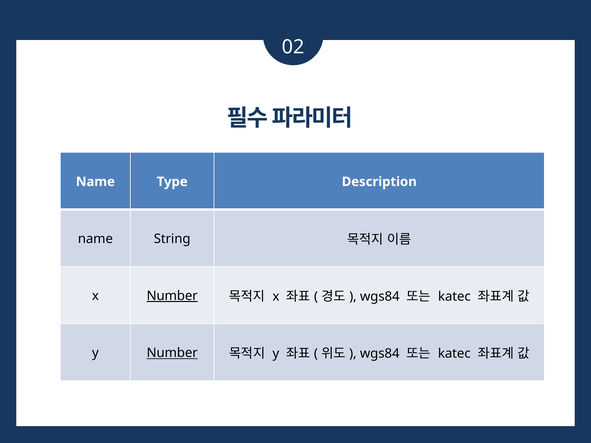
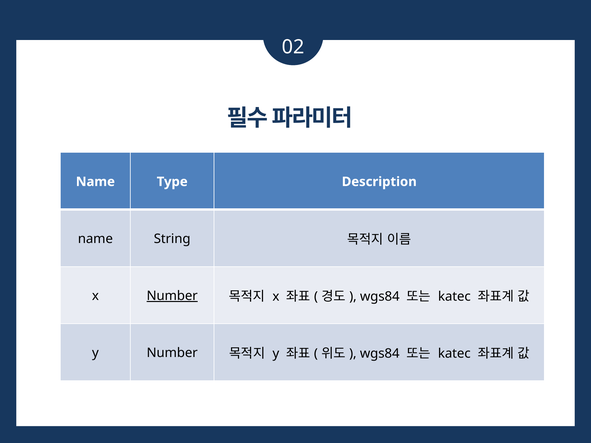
Number at (172, 353) underline: present -> none
